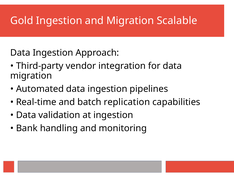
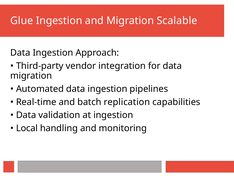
Gold: Gold -> Glue
Bank: Bank -> Local
